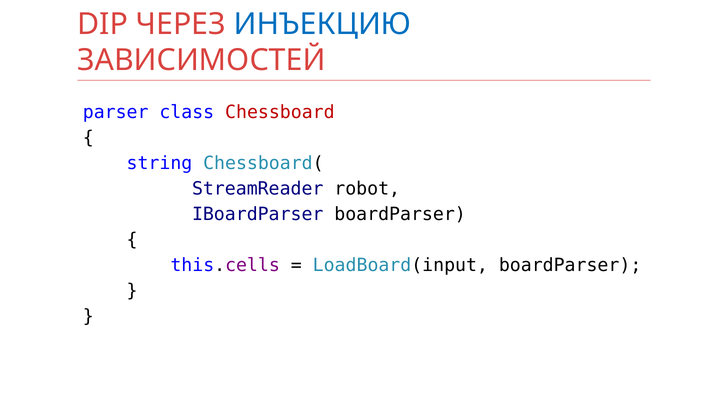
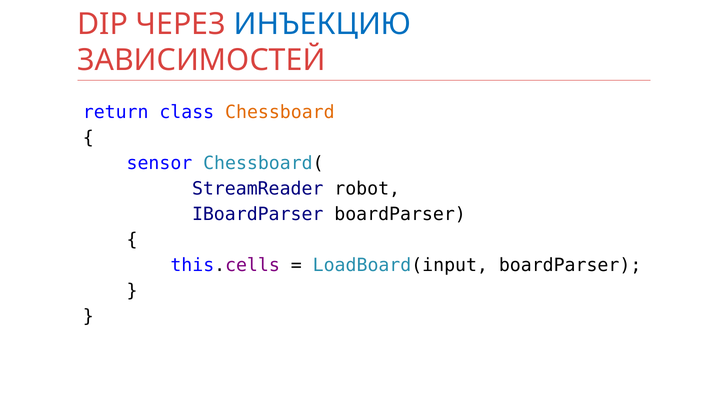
parser: parser -> return
Chessboard colour: red -> orange
string: string -> sensor
